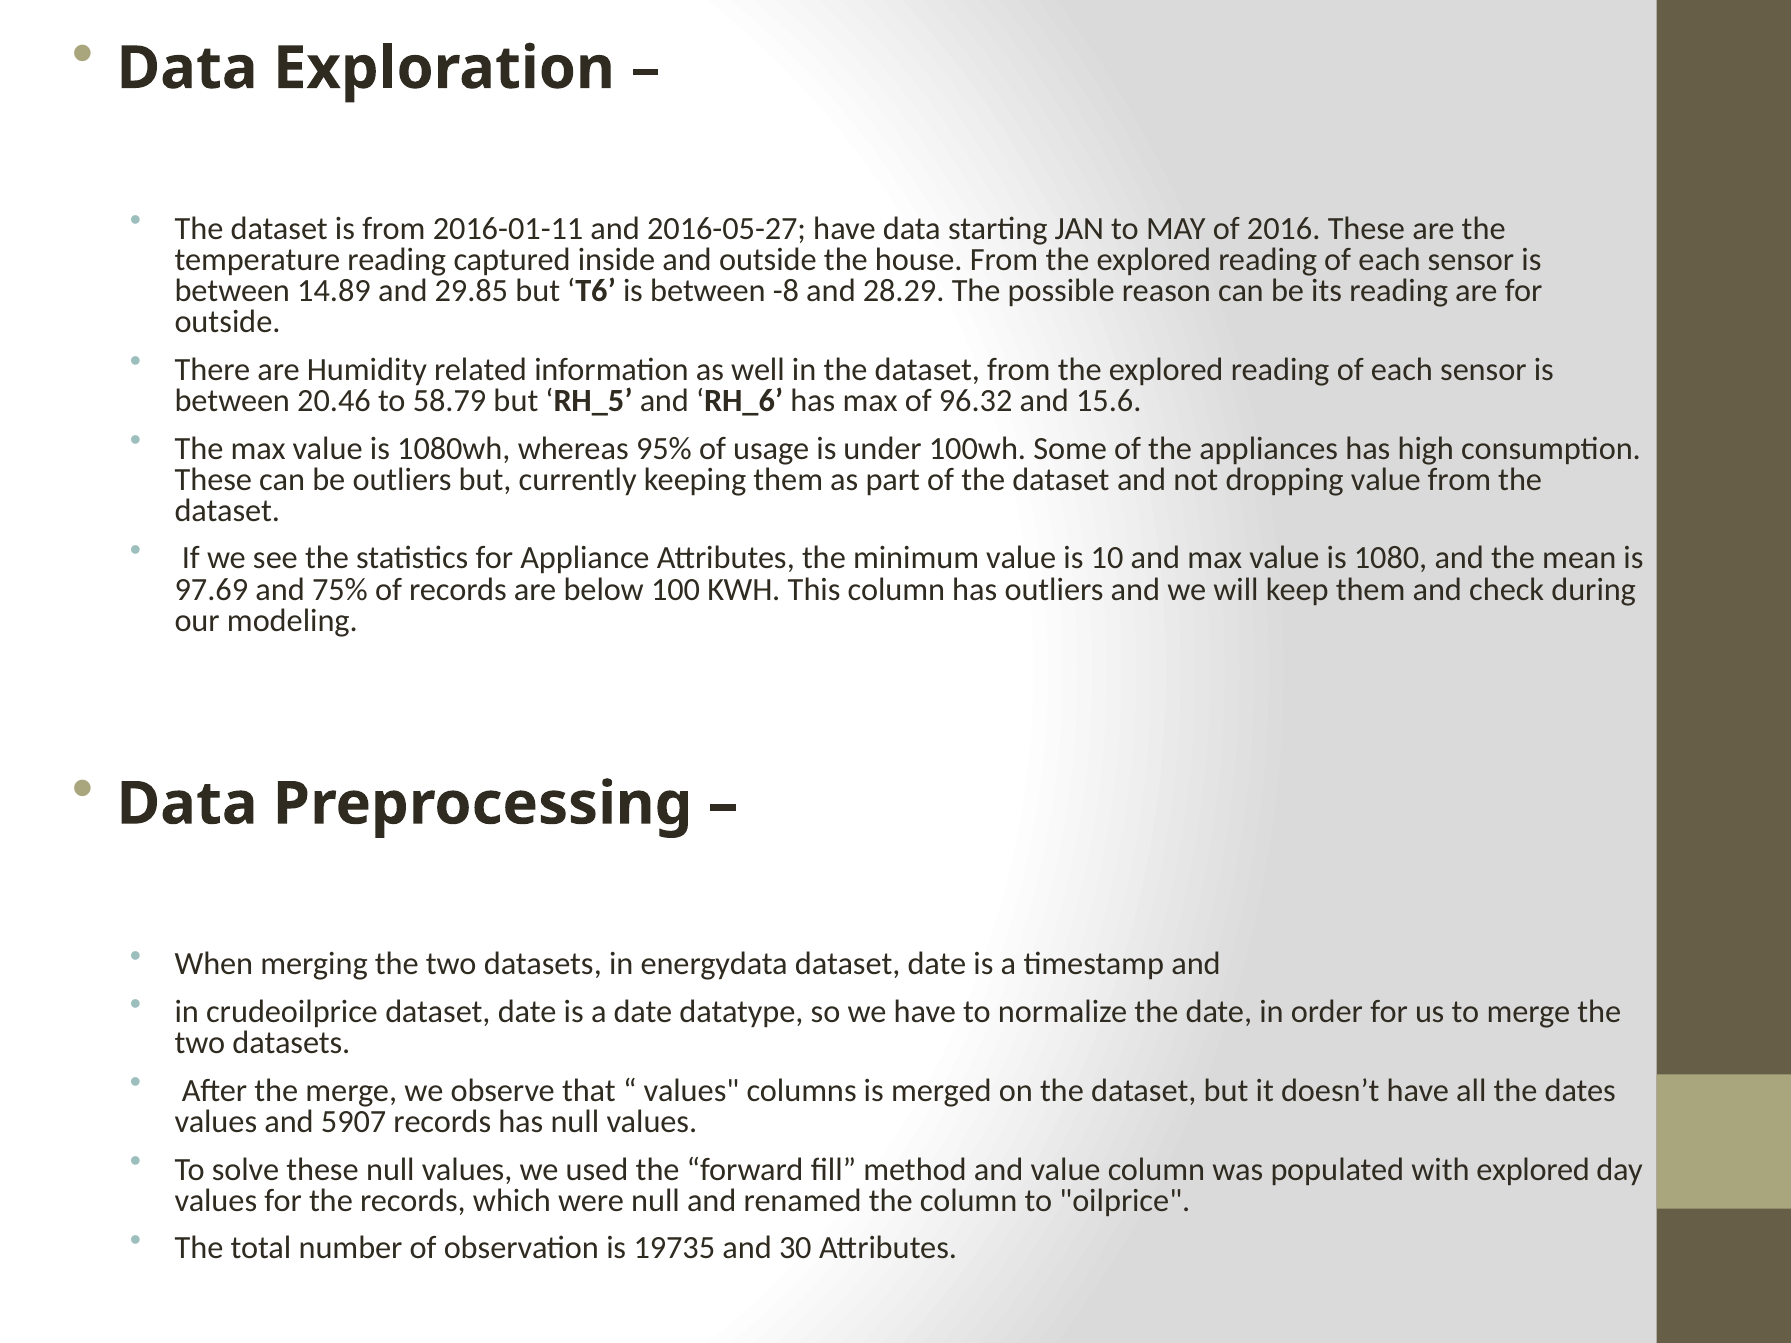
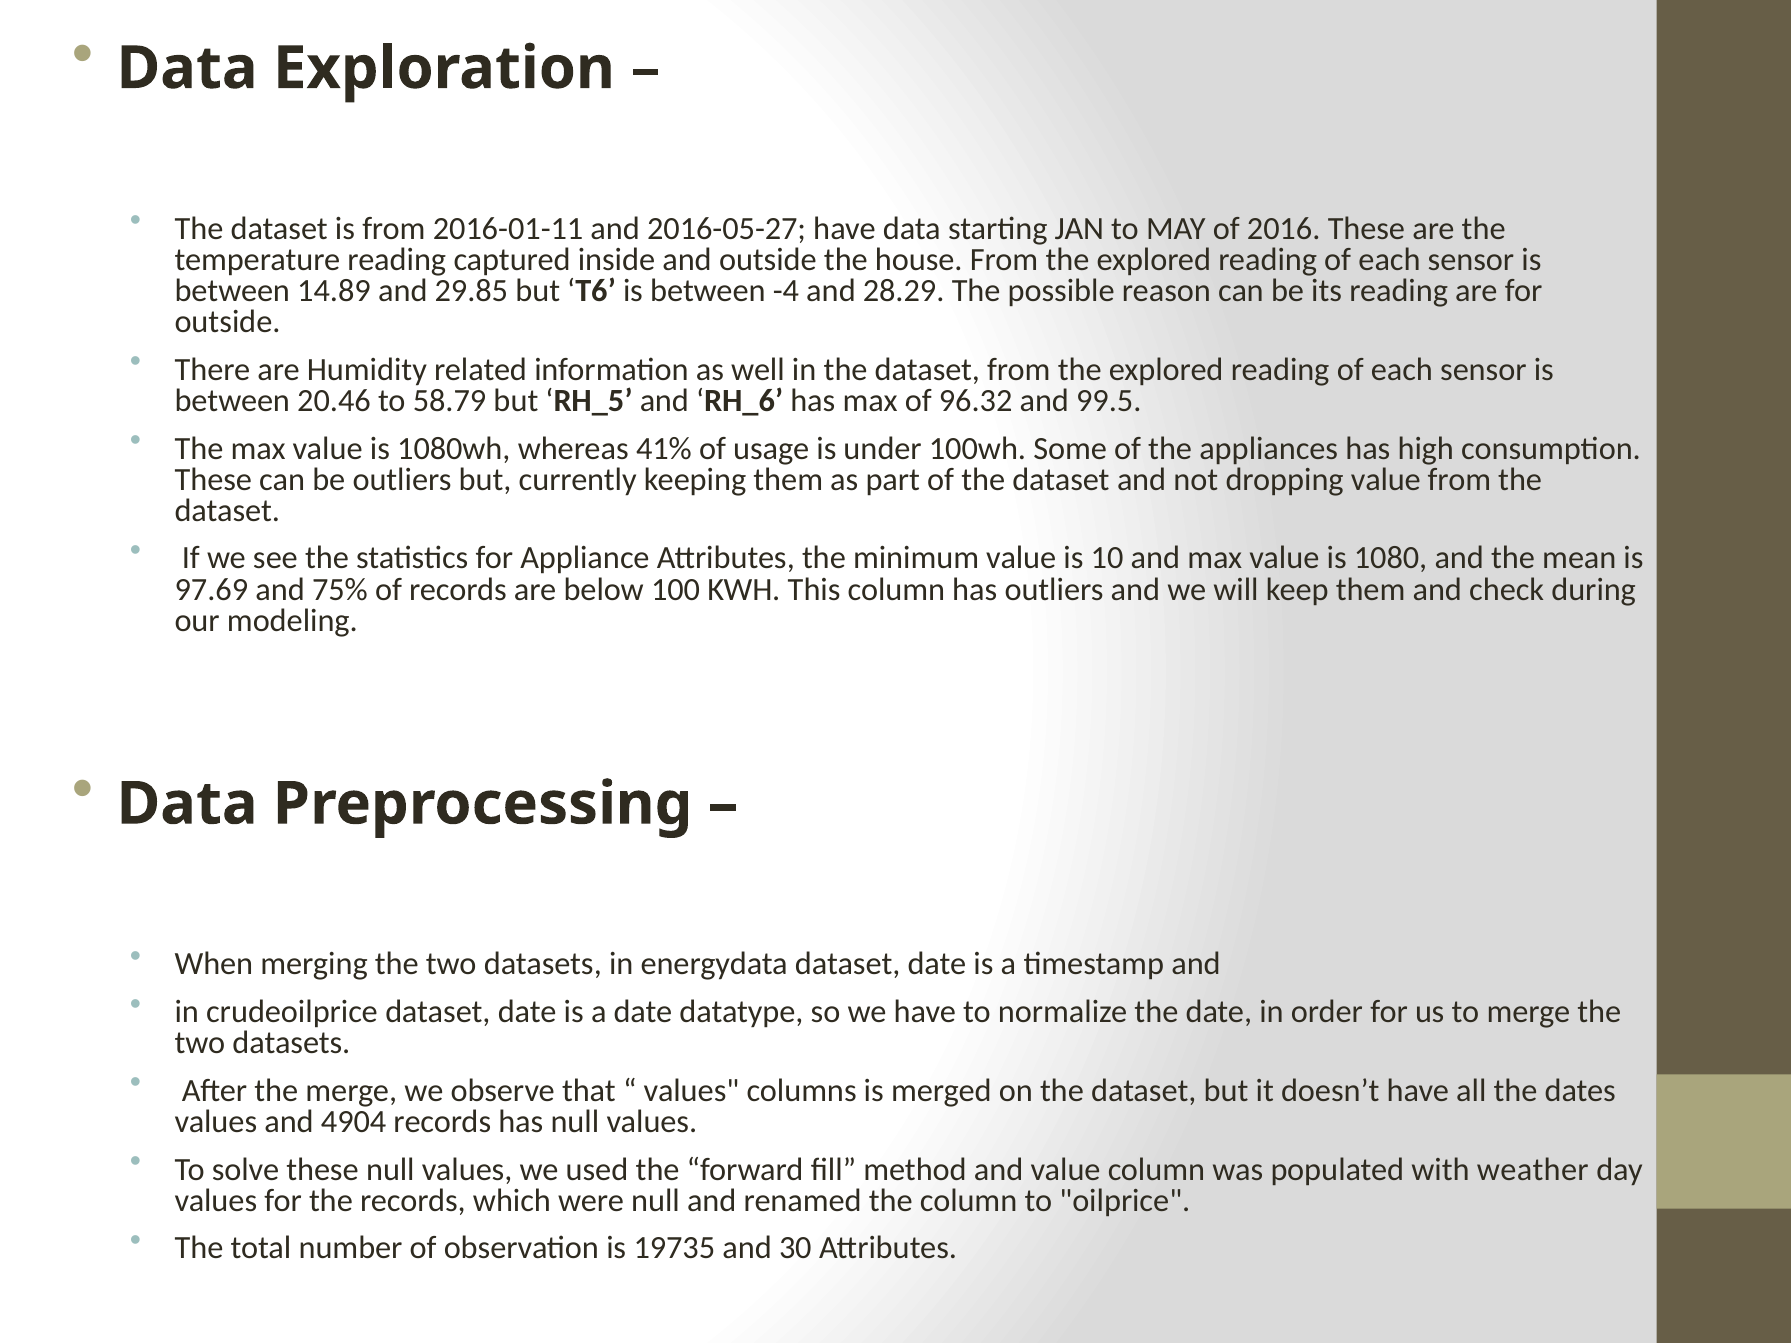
-8: -8 -> -4
15.6: 15.6 -> 99.5
95%: 95% -> 41%
5907: 5907 -> 4904
with explored: explored -> weather
